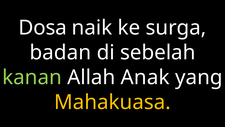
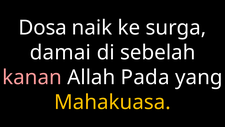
badan: badan -> damai
kanan colour: light green -> pink
Anak: Anak -> Pada
